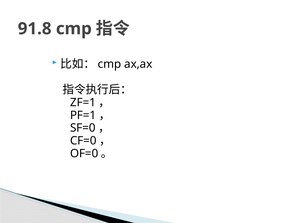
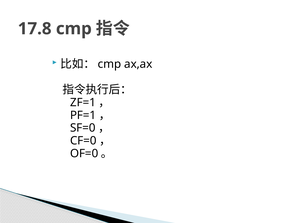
91.8: 91.8 -> 17.8
